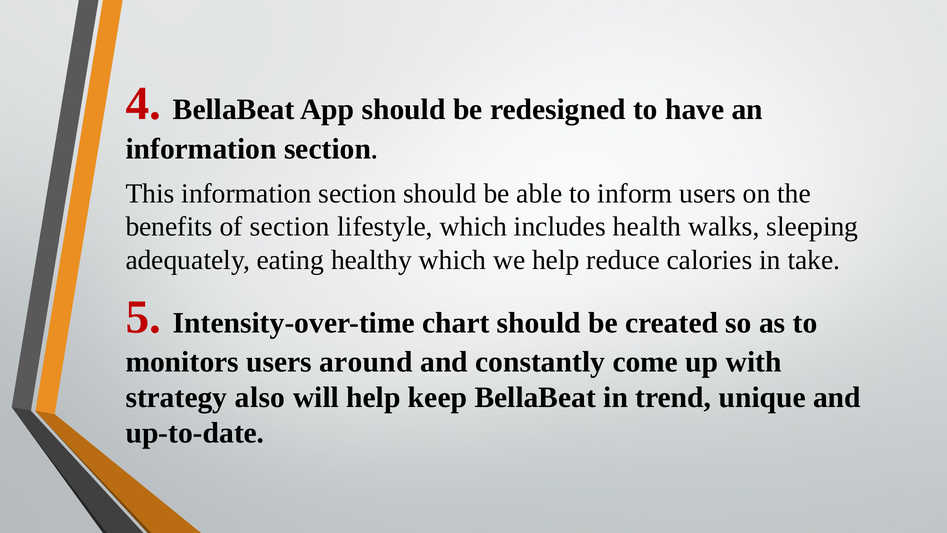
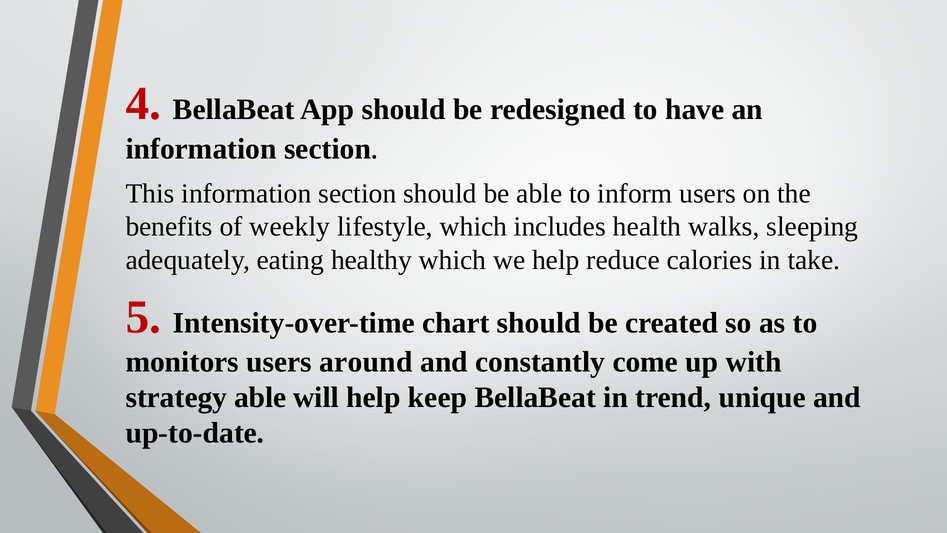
of section: section -> weekly
strategy also: also -> able
